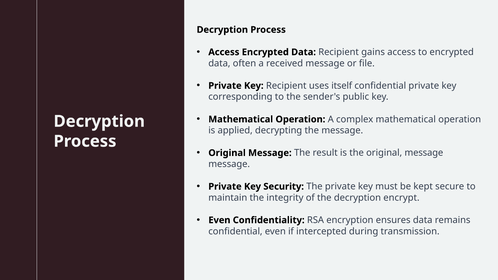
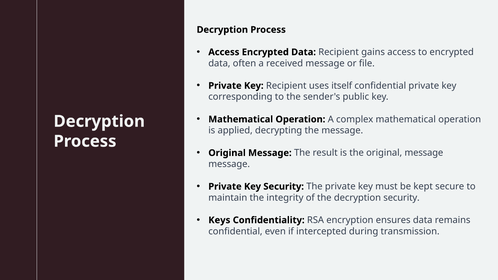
decryption encrypt: encrypt -> security
Even at (219, 220): Even -> Keys
